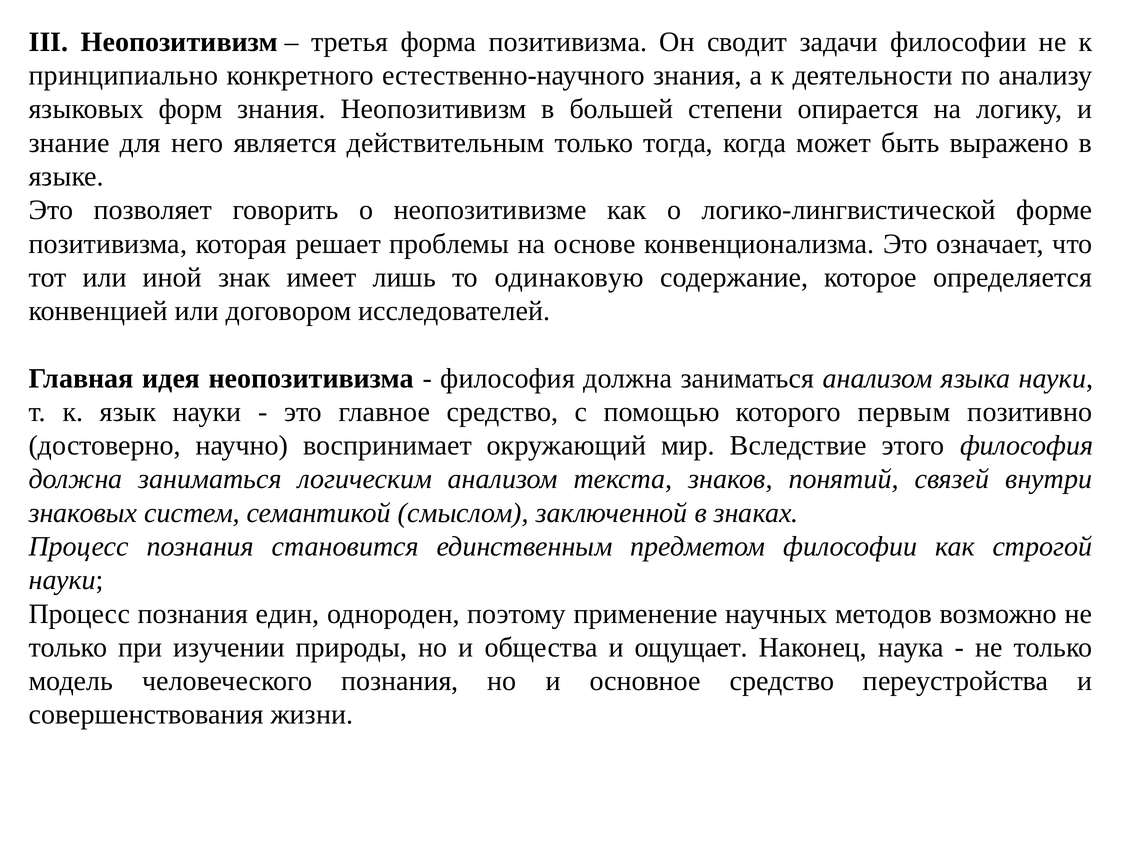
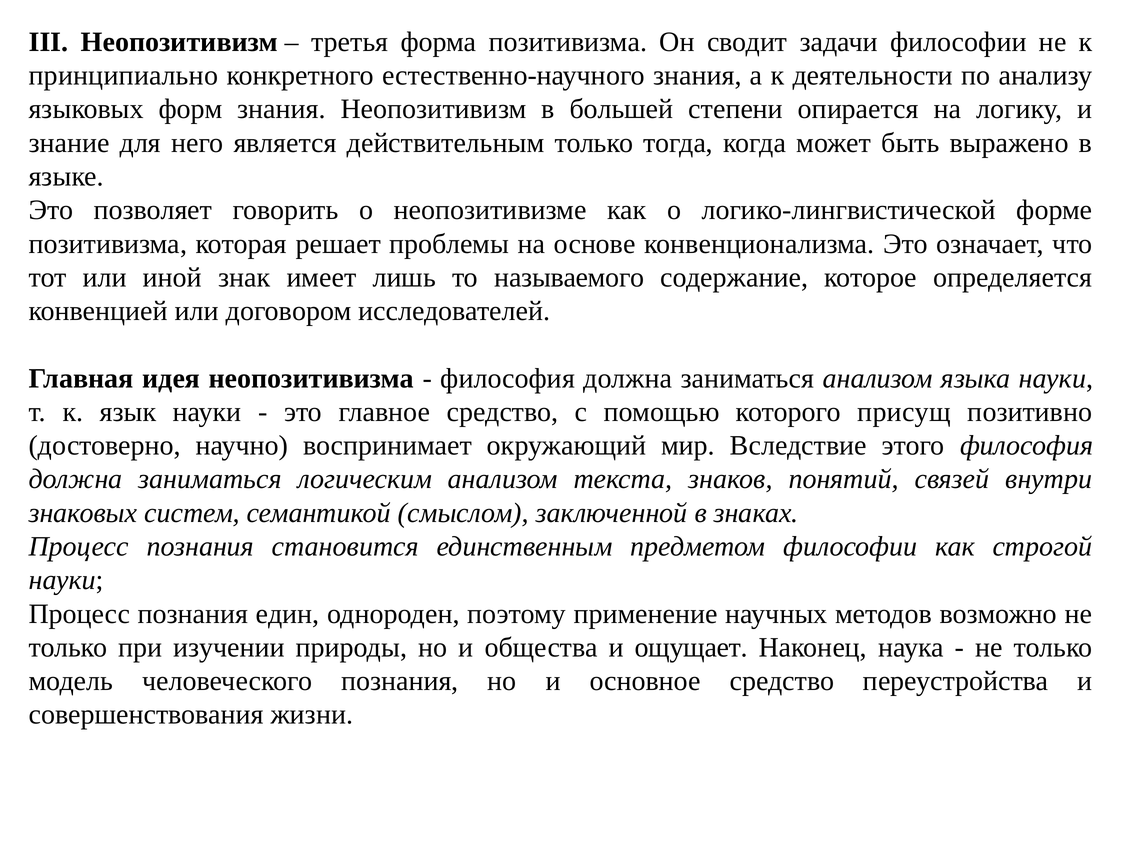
одинаковую: одинаковую -> называемого
первым: первым -> присущ
